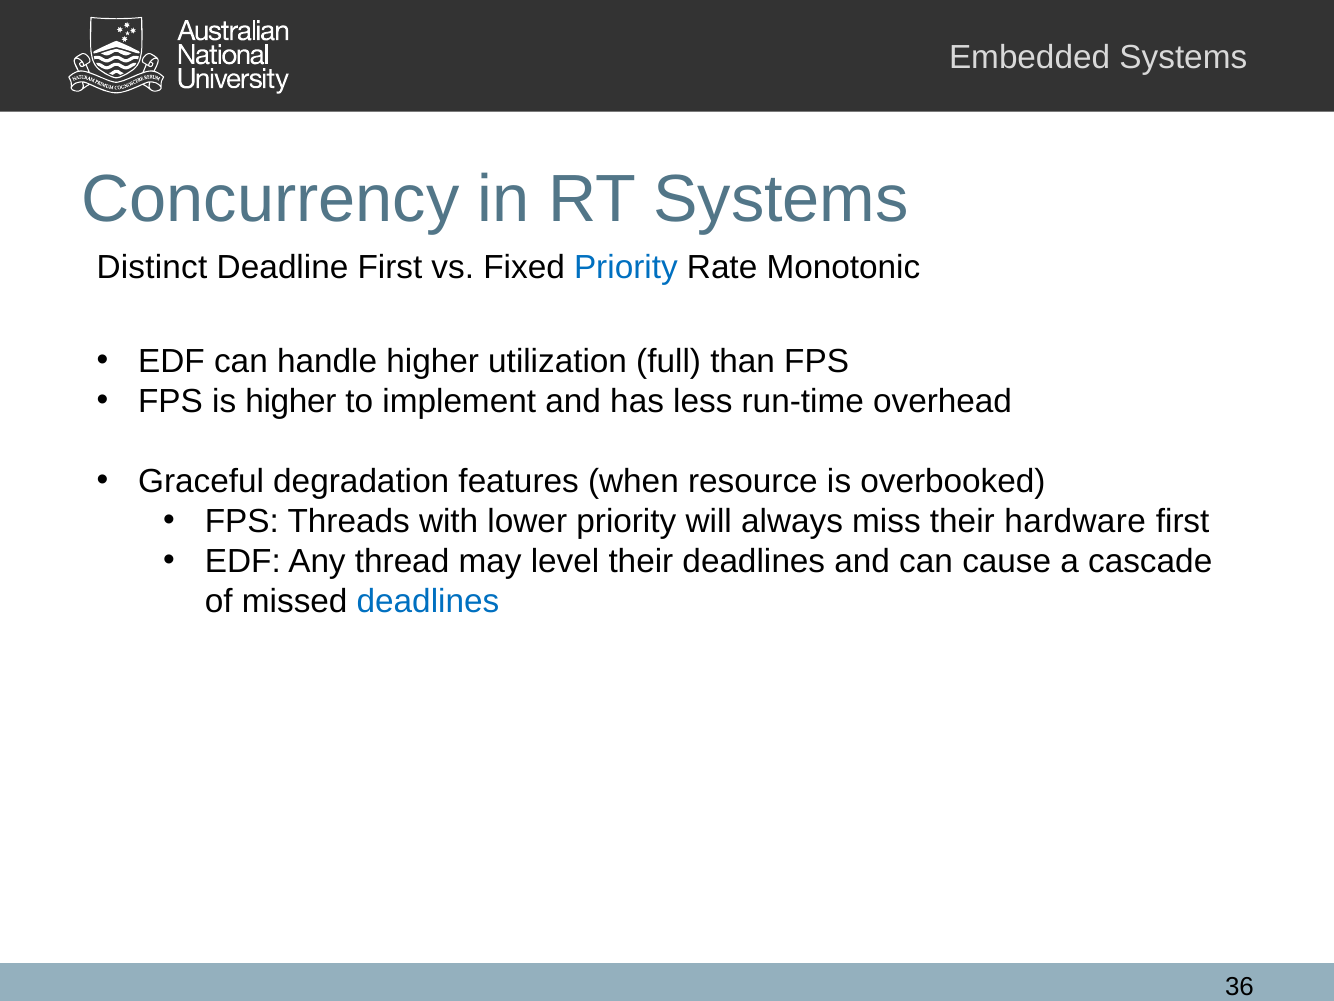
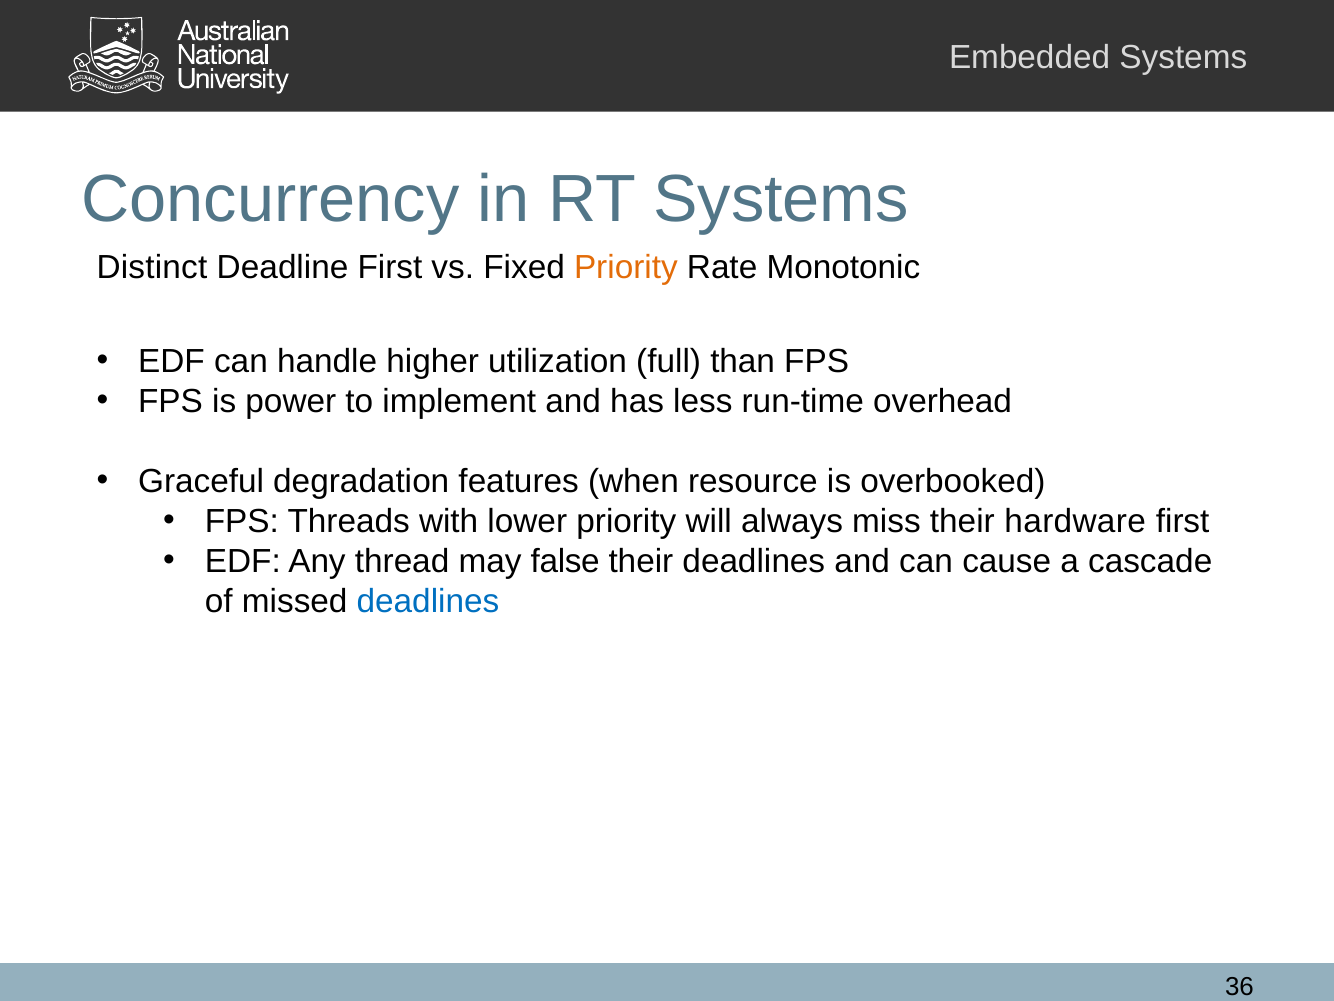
Priority at (626, 267) colour: blue -> orange
is higher: higher -> power
level: level -> false
